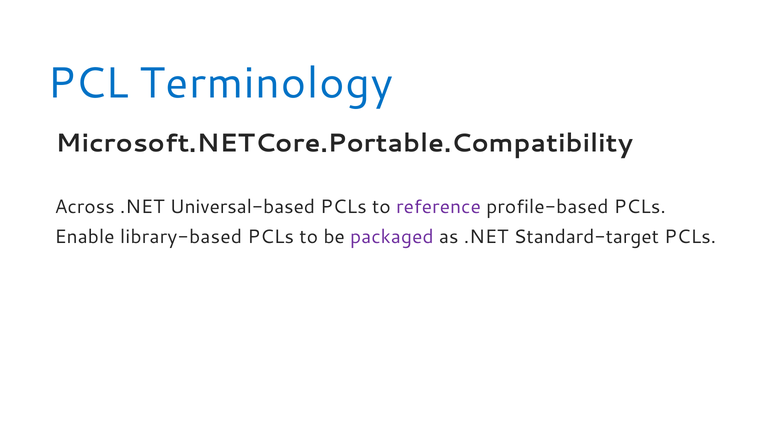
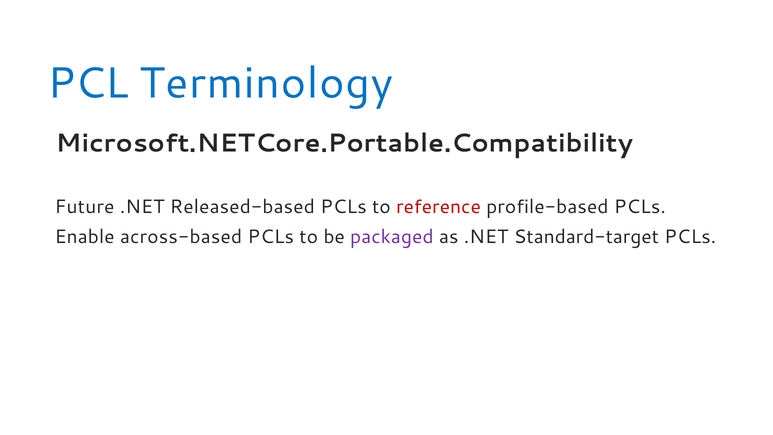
Across: Across -> Future
Universal-based: Universal-based -> Released-based
reference colour: purple -> red
library-based: library-based -> across-based
